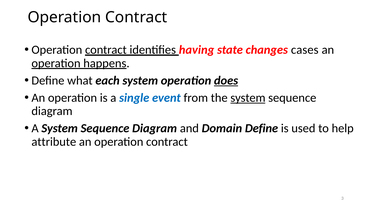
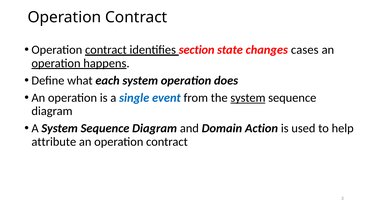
having: having -> section
does underline: present -> none
Domain Define: Define -> Action
